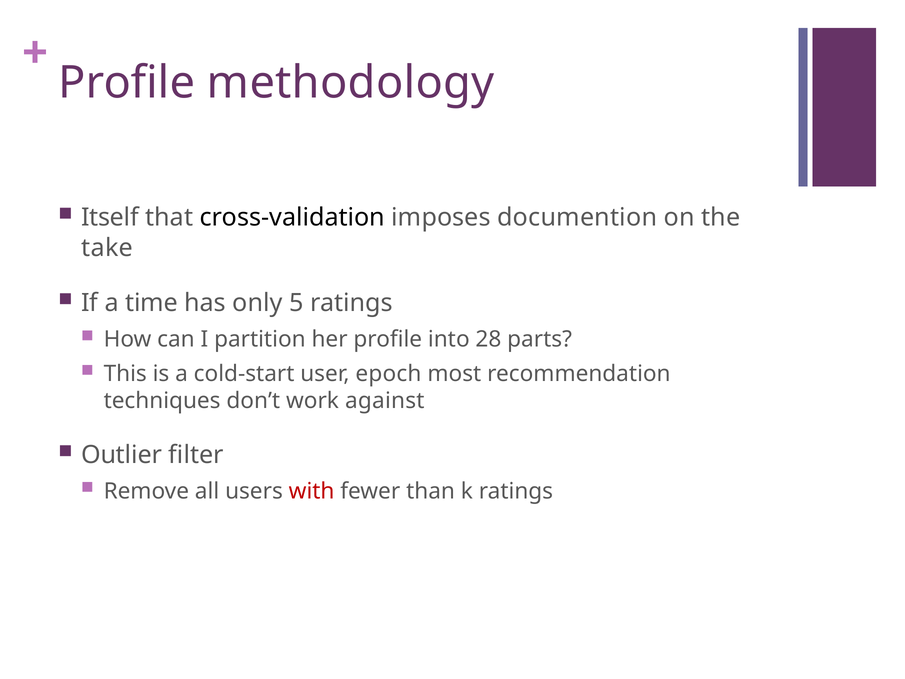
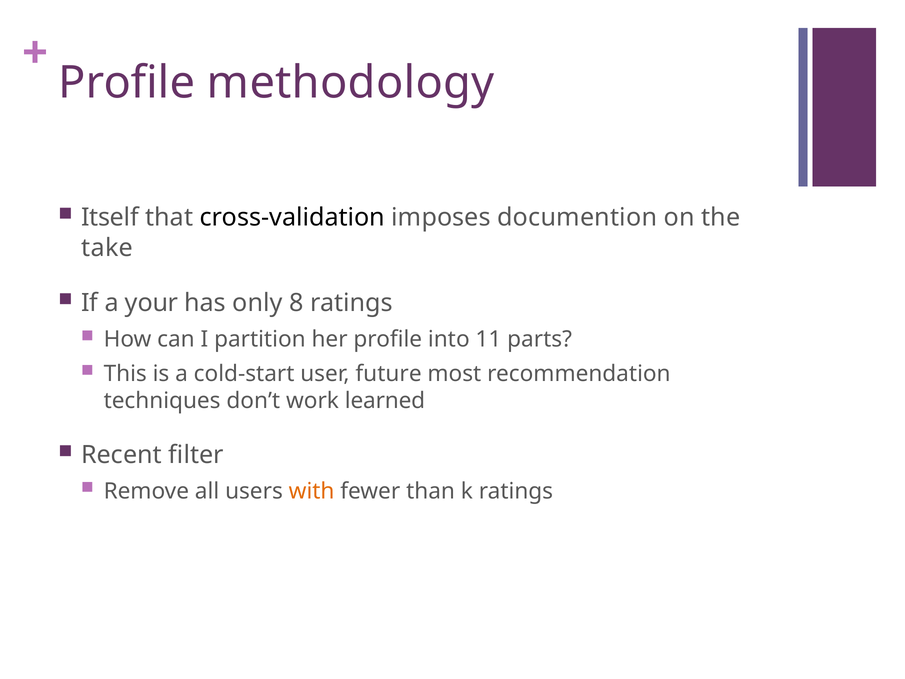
time: time -> your
5: 5 -> 8
28: 28 -> 11
epoch: epoch -> future
against: against -> learned
Outlier: Outlier -> Recent
with colour: red -> orange
